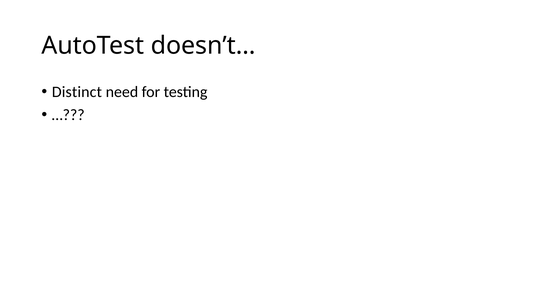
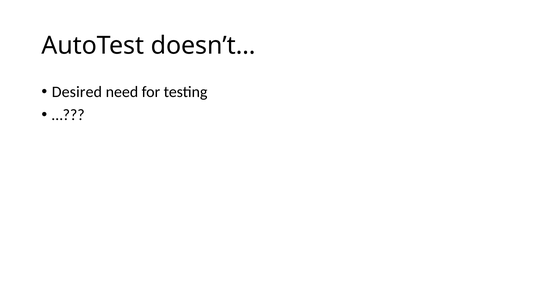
Distinct: Distinct -> Desired
